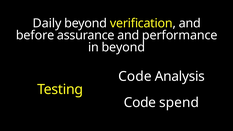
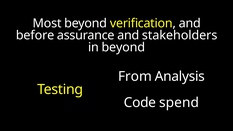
Daily: Daily -> Most
performance: performance -> stakeholders
Code at (135, 76): Code -> From
